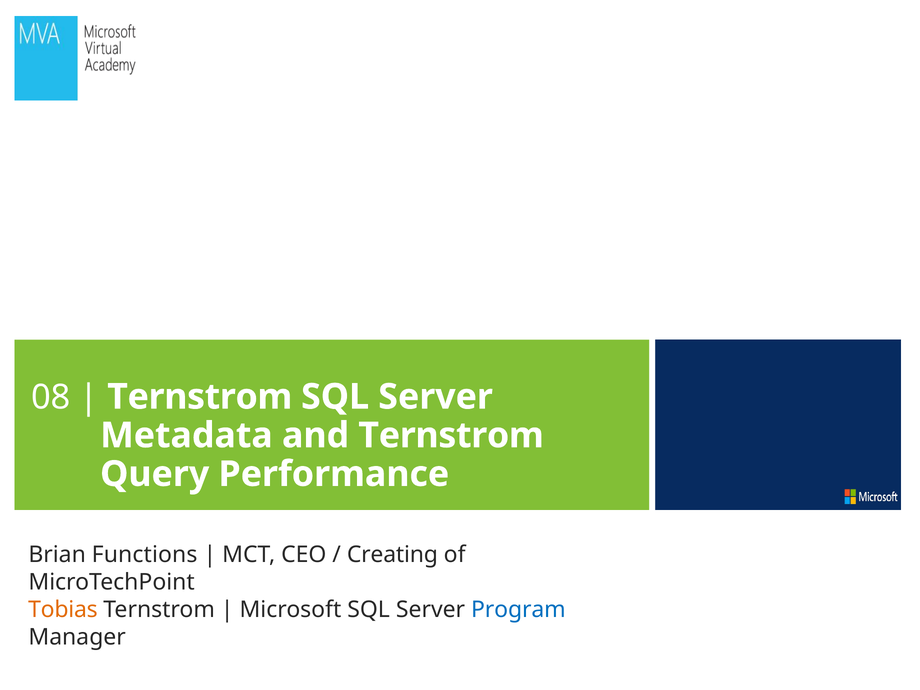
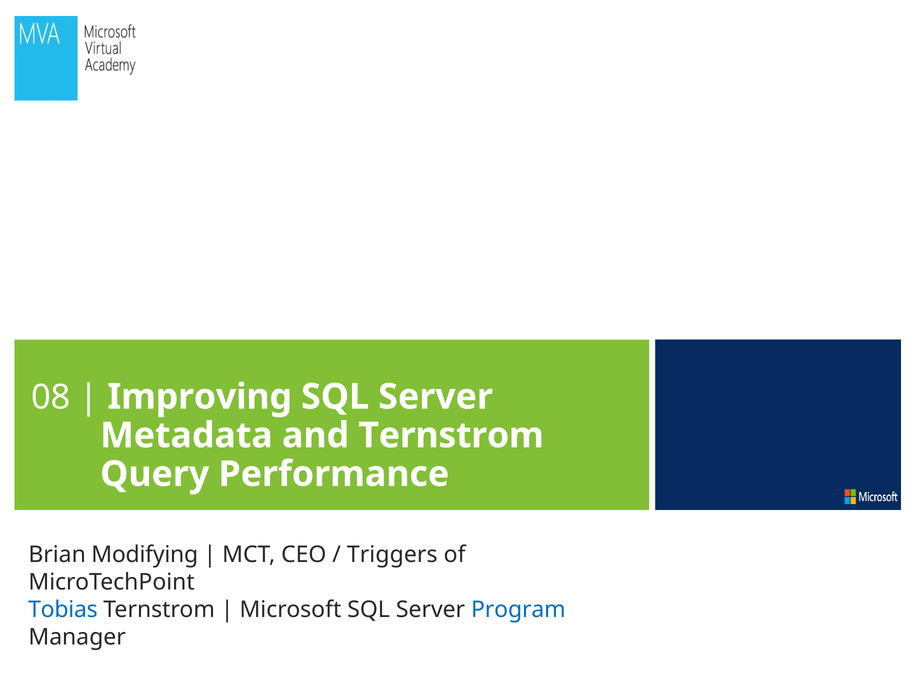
Ternstrom at (200, 397): Ternstrom -> Improving
Functions: Functions -> Modifying
Creating: Creating -> Triggers
Tobias colour: orange -> blue
